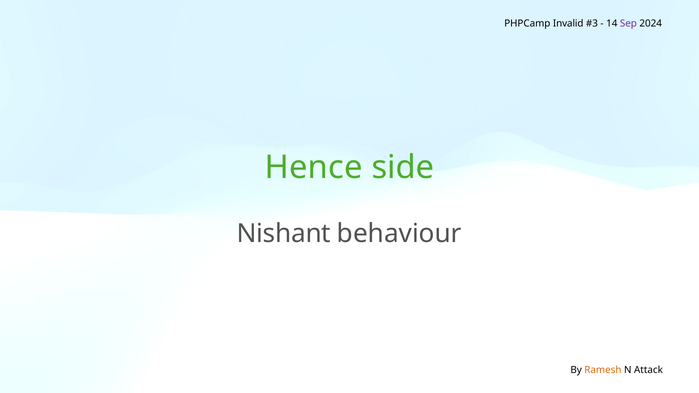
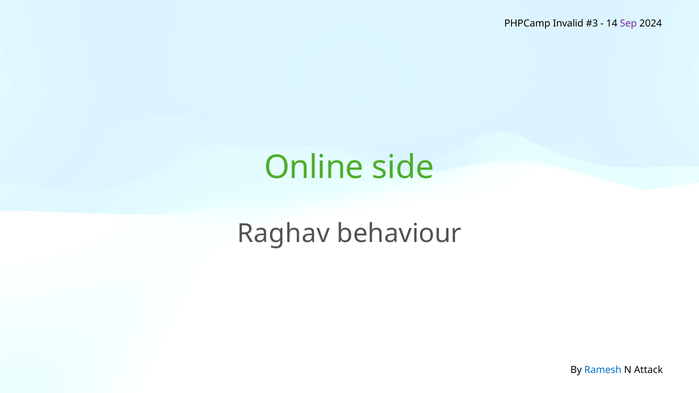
Hence: Hence -> Online
Nishant: Nishant -> Raghav
Ramesh colour: orange -> blue
